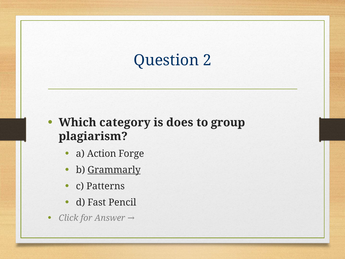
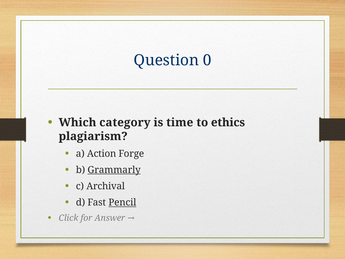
2: 2 -> 0
does: does -> time
group: group -> ethics
Patterns: Patterns -> Archival
Pencil underline: none -> present
